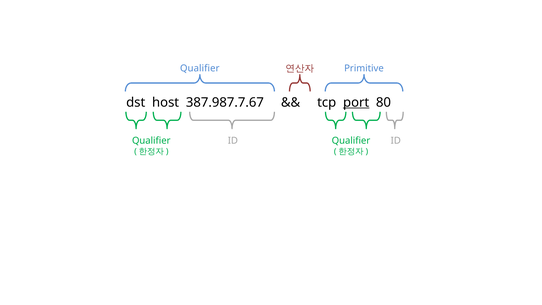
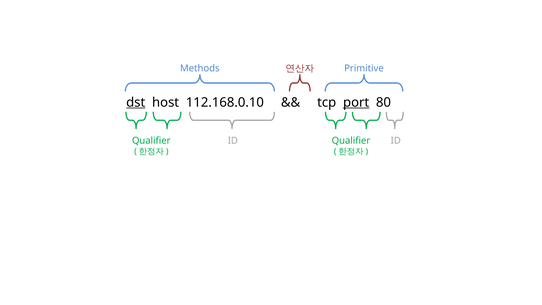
Qualifier at (200, 68): Qualifier -> Methods
dst underline: none -> present
387.987.7.67: 387.987.7.67 -> 112.168.0.10
